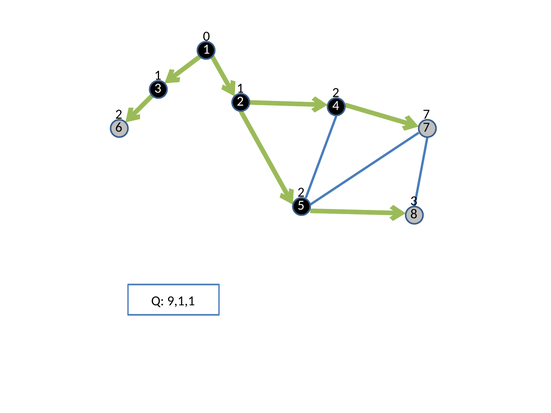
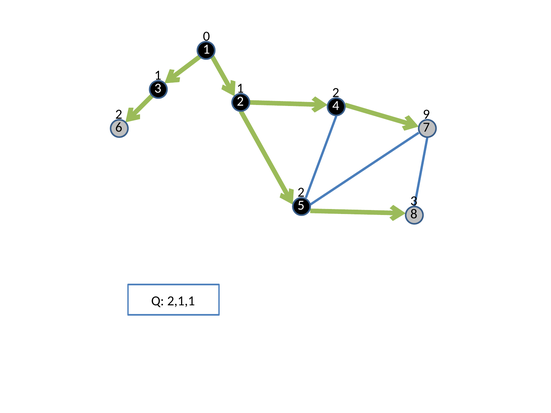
2 7: 7 -> 9
9,1,1: 9,1,1 -> 2,1,1
